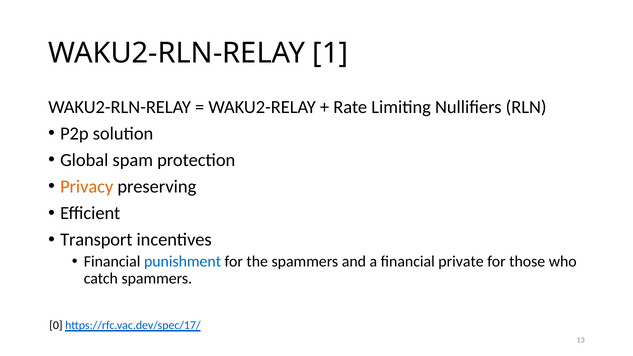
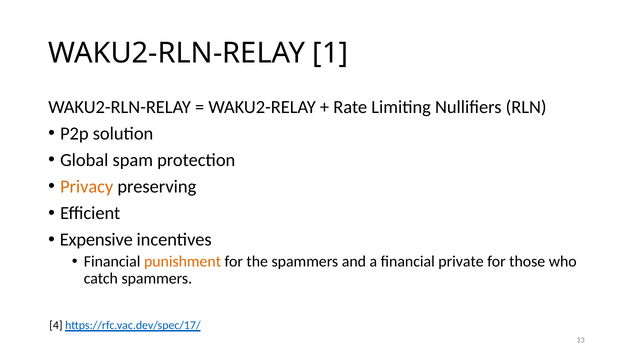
Transport: Transport -> Expensive
punishment colour: blue -> orange
0: 0 -> 4
